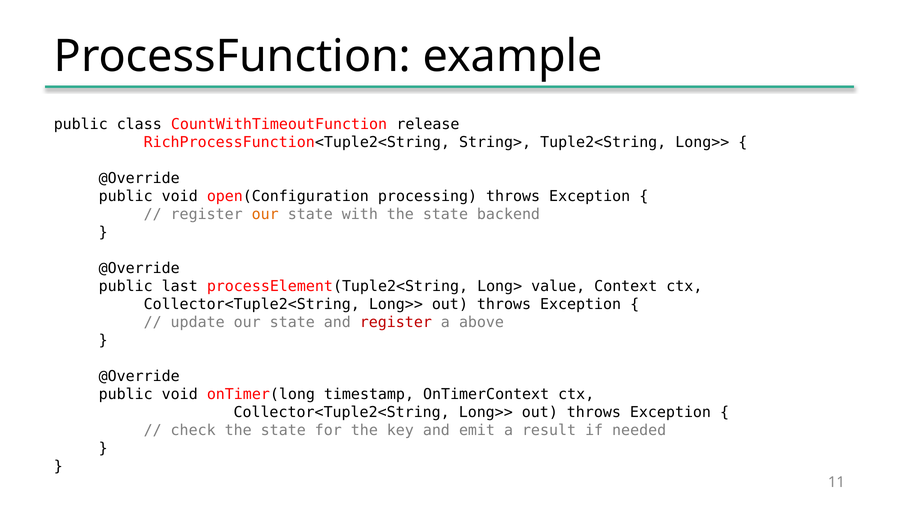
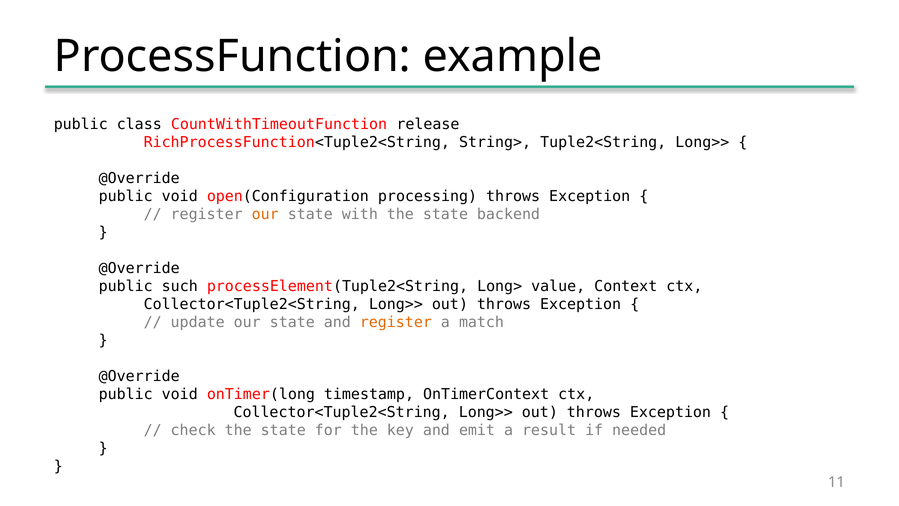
last: last -> such
register at (396, 322) colour: red -> orange
above: above -> match
